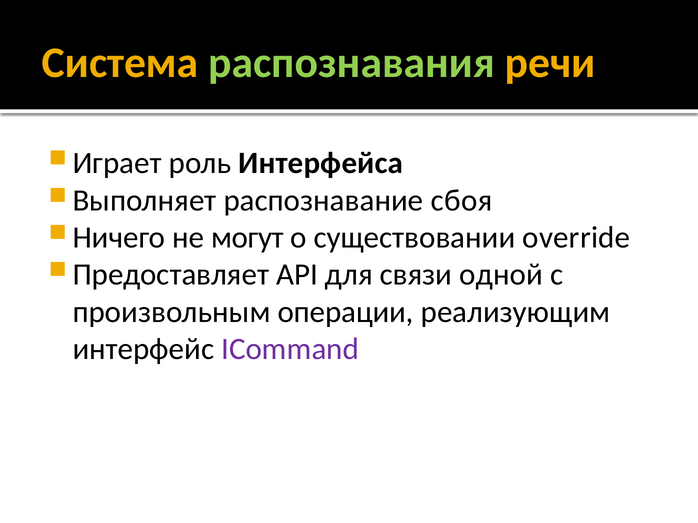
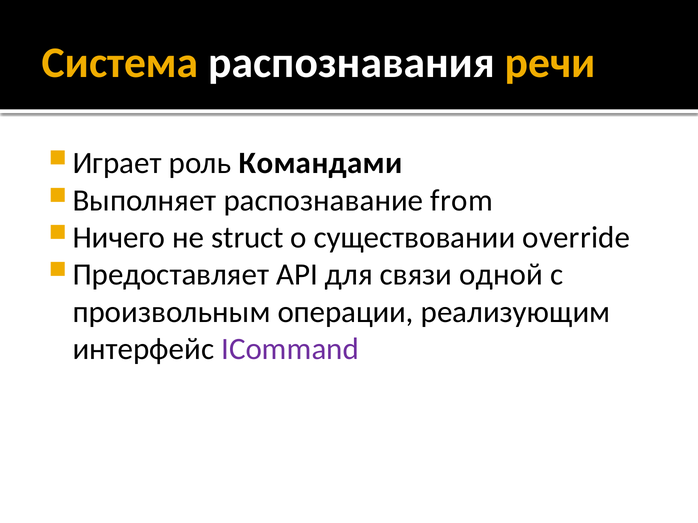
распознавания colour: light green -> white
Интерфейса: Интерфейса -> Командами
сбоя: сбоя -> from
могут: могут -> struct
